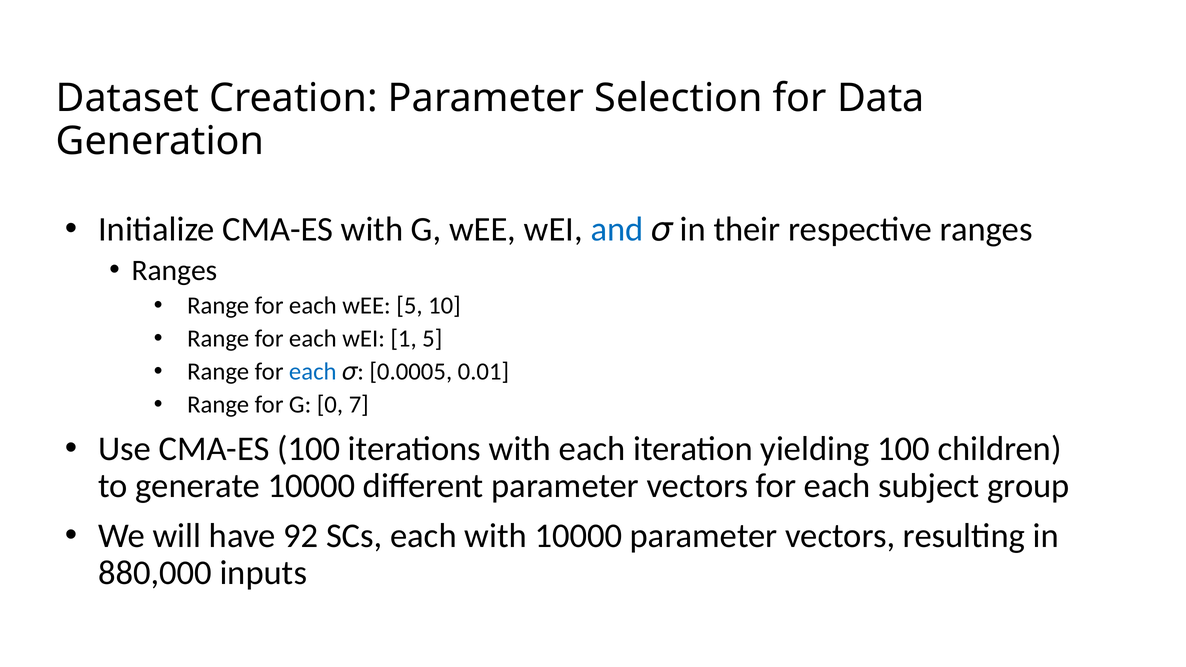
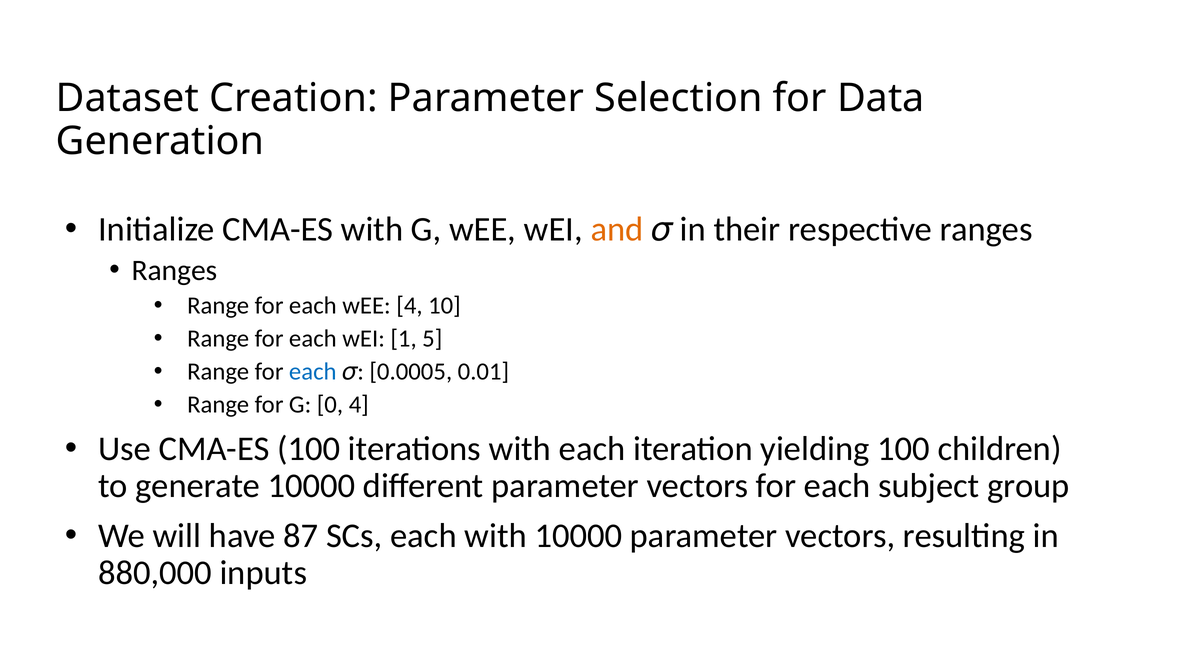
and colour: blue -> orange
wEE 5: 5 -> 4
0 7: 7 -> 4
92: 92 -> 87
